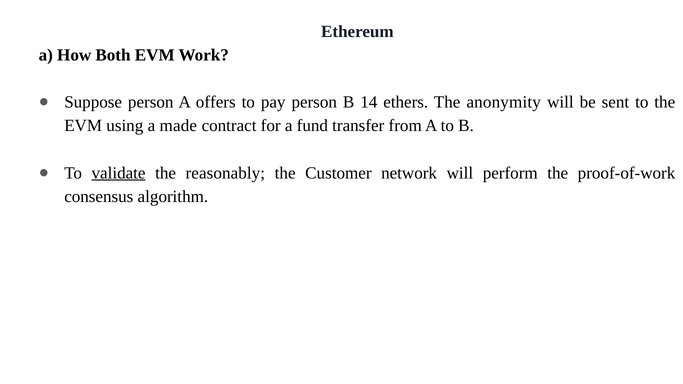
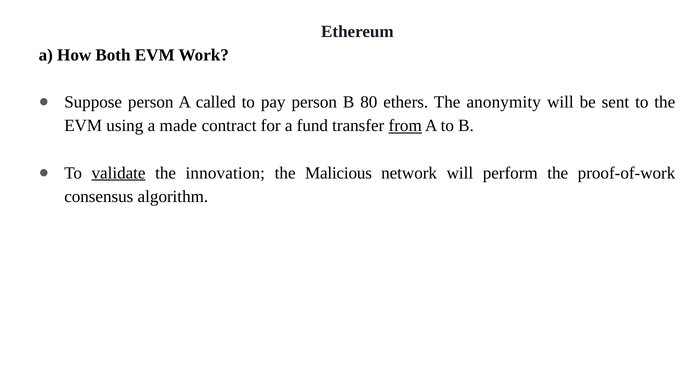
offers: offers -> called
14: 14 -> 80
from underline: none -> present
reasonably: reasonably -> innovation
Customer: Customer -> Malicious
